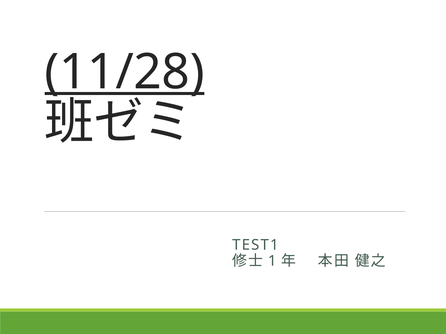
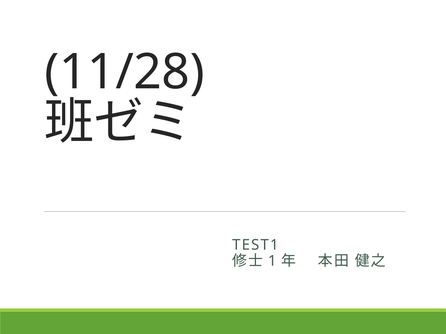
11/28 underline: present -> none
